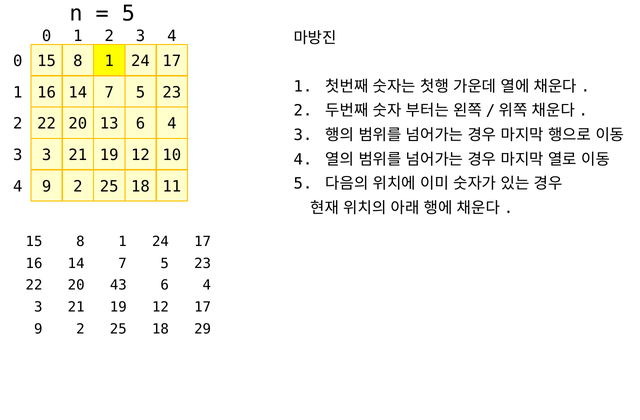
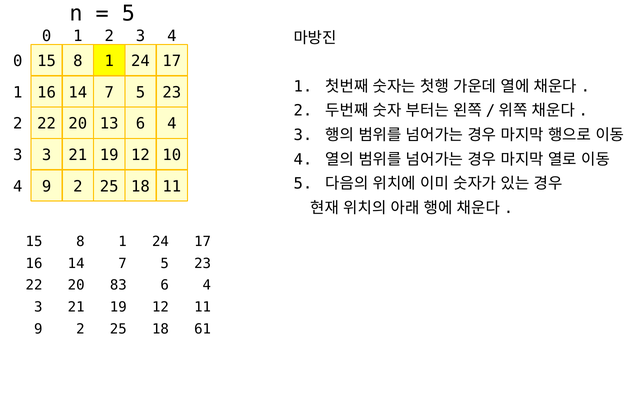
43: 43 -> 83
12 17: 17 -> 11
29: 29 -> 61
